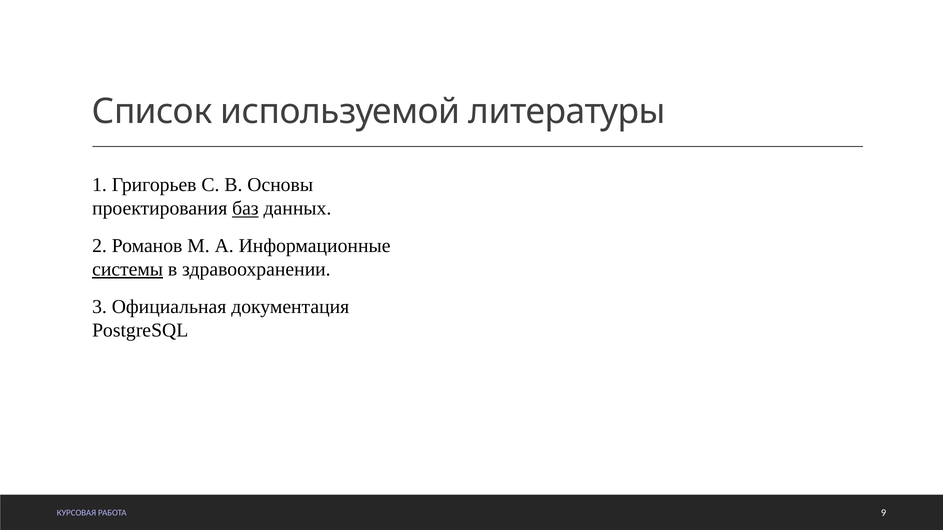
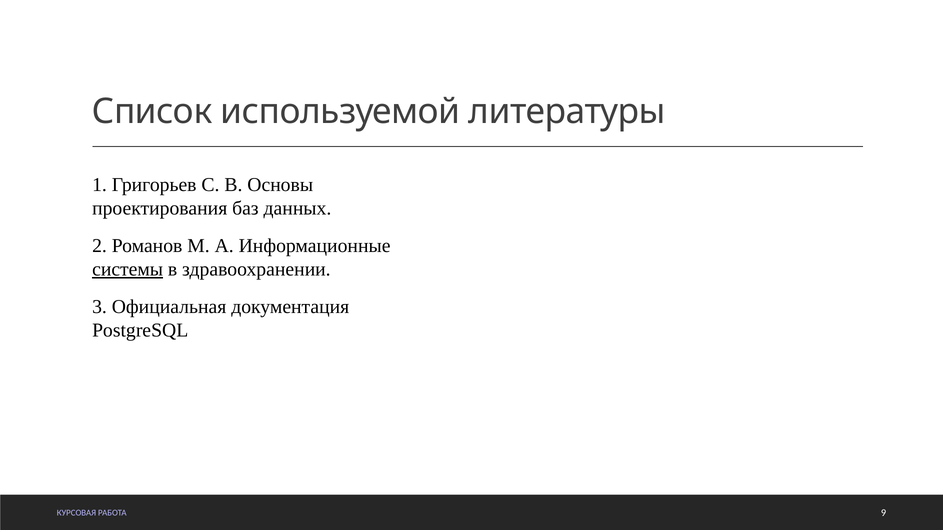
баз underline: present -> none
